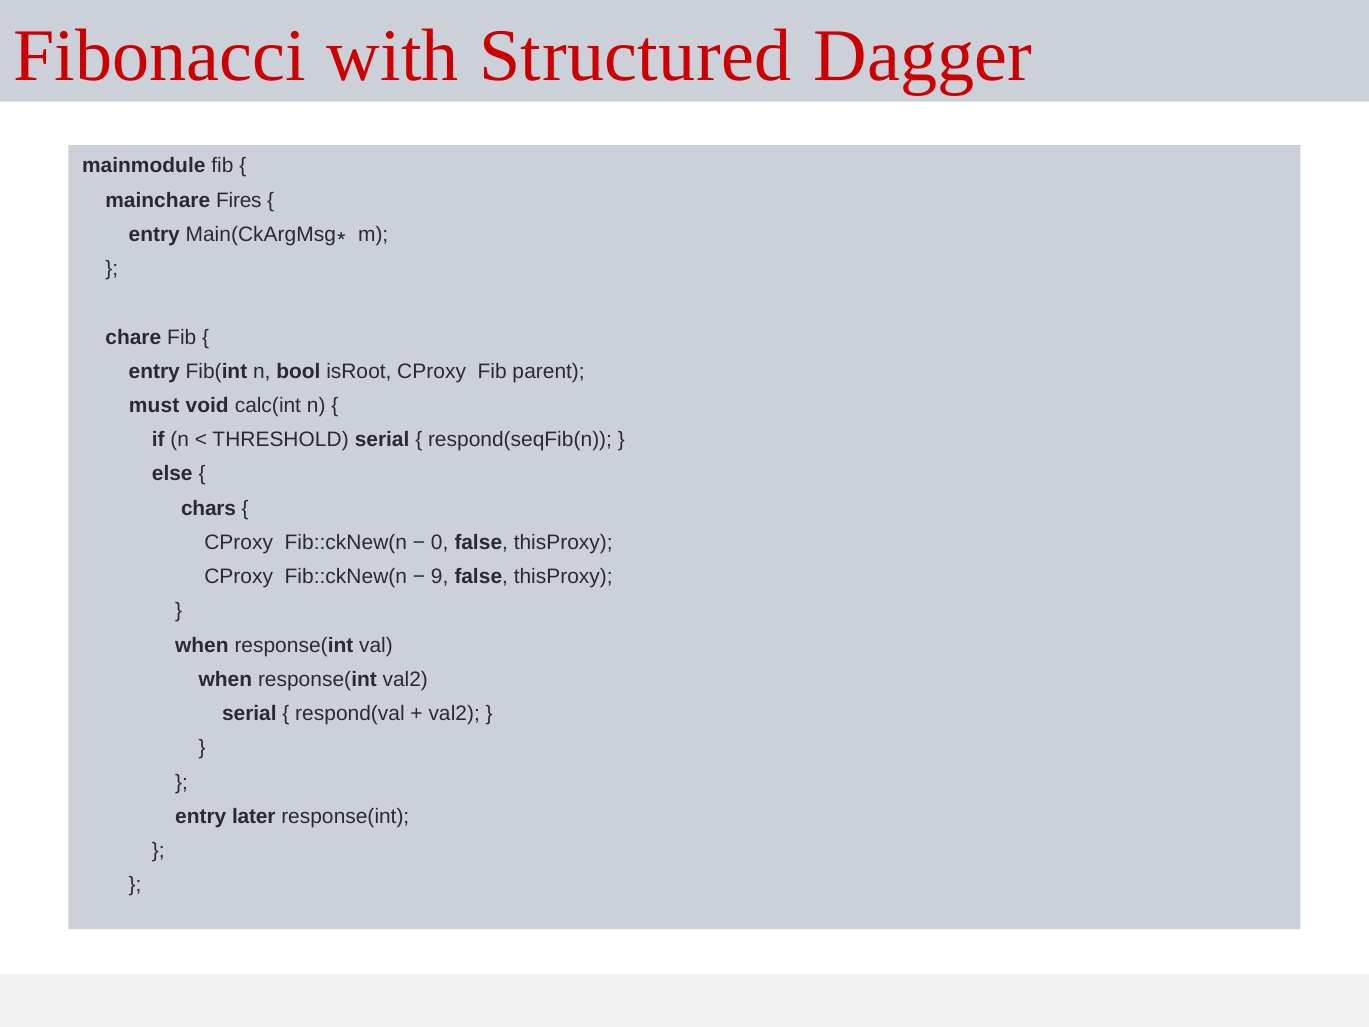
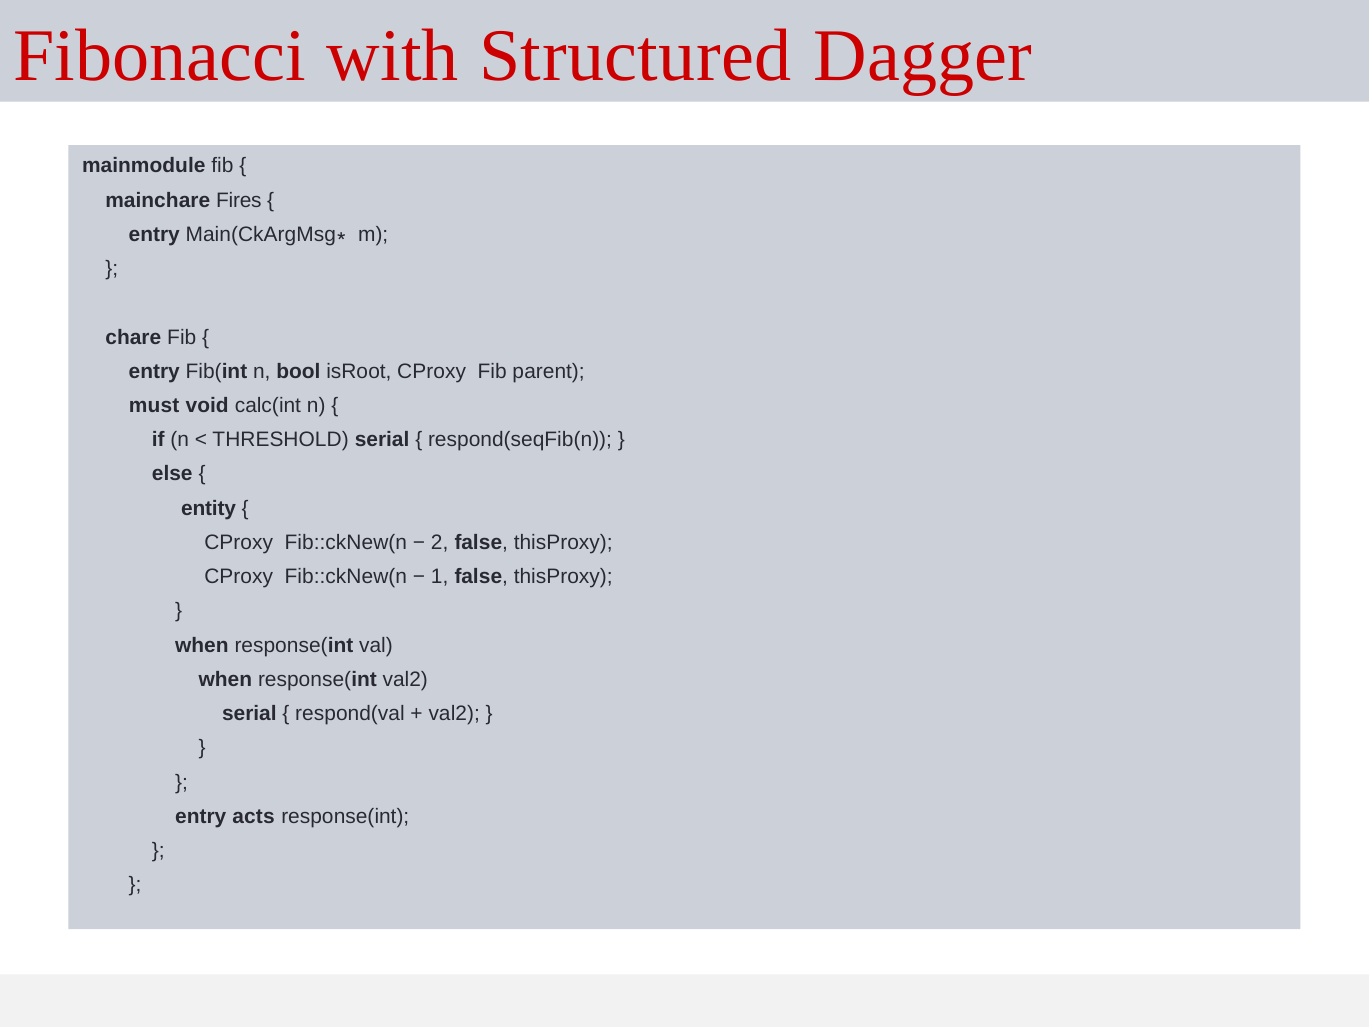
chars: chars -> entity
0: 0 -> 2
9: 9 -> 1
later: later -> acts
